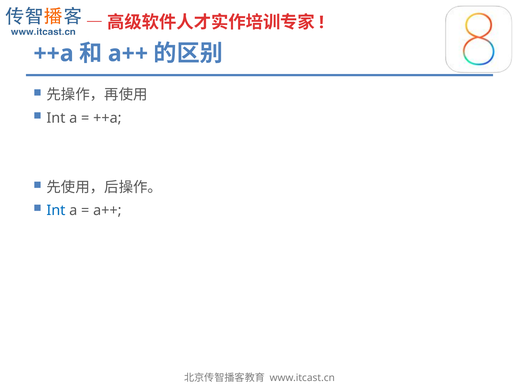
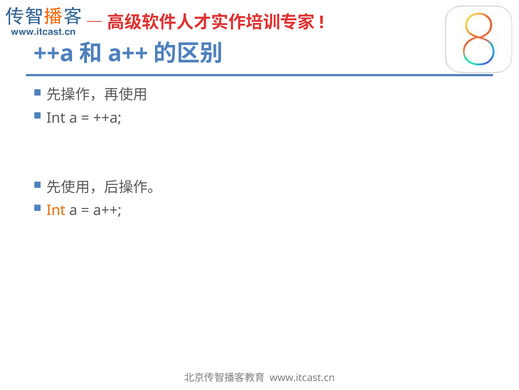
Int at (56, 210) colour: blue -> orange
